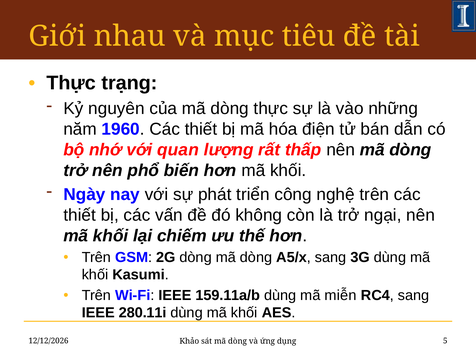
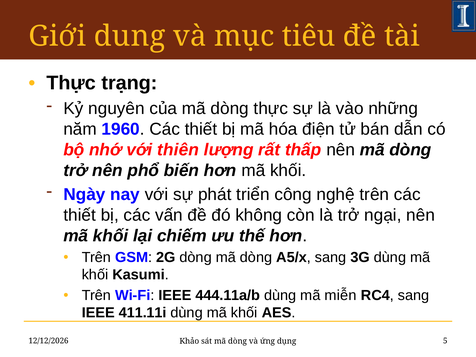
nhau: nhau -> dung
quan: quan -> thiên
159.11a/b: 159.11a/b -> 444.11a/b
280.11i: 280.11i -> 411.11i
